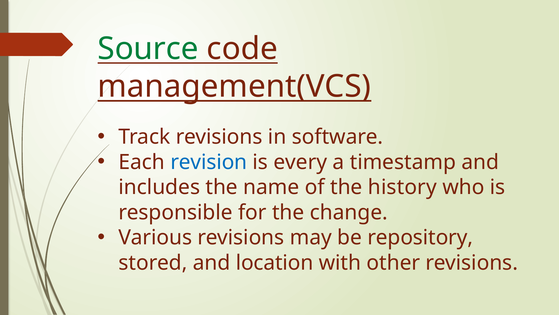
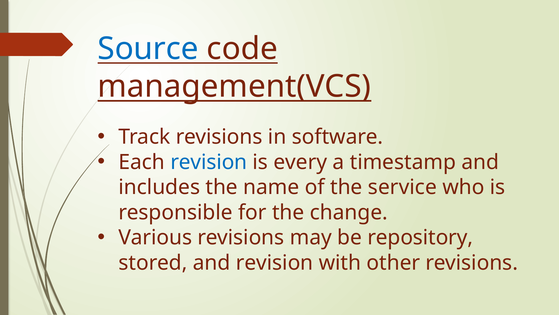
Source colour: green -> blue
history: history -> service
and location: location -> revision
